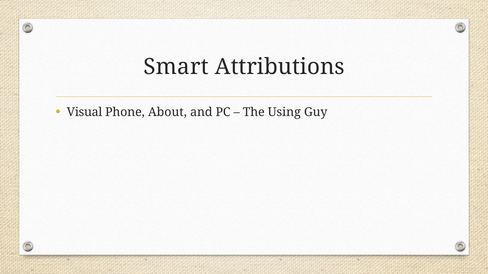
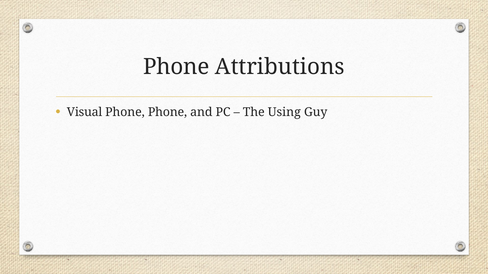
Smart at (176, 67): Smart -> Phone
Phone About: About -> Phone
